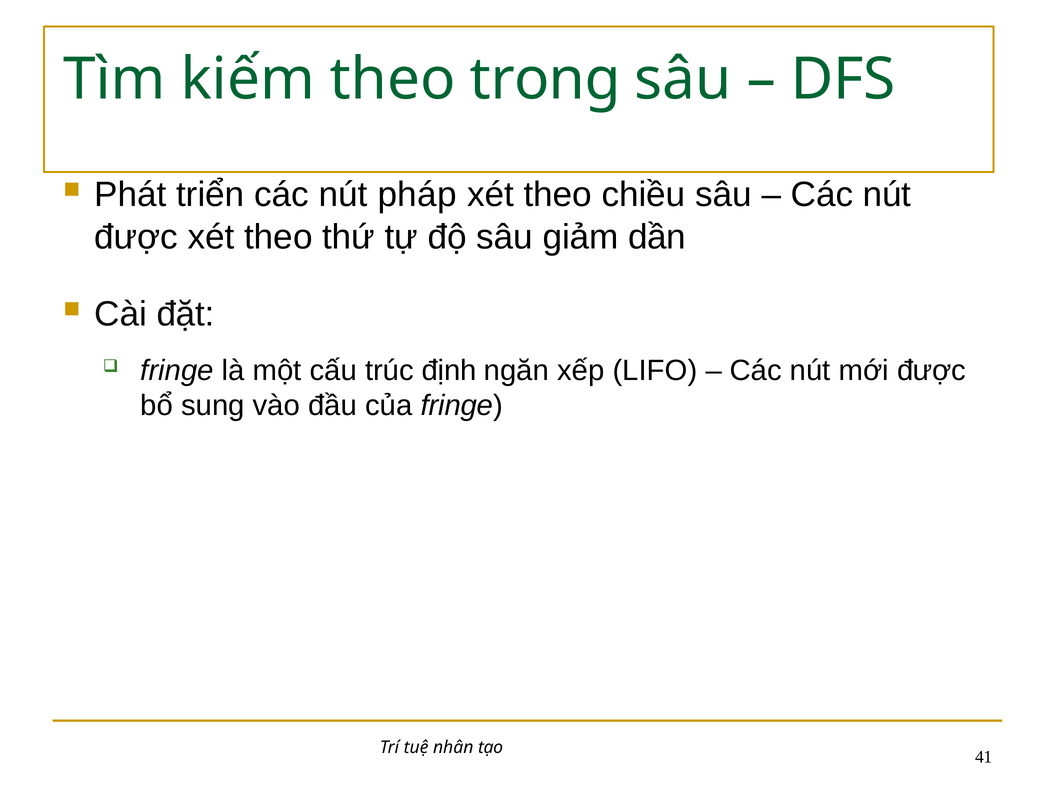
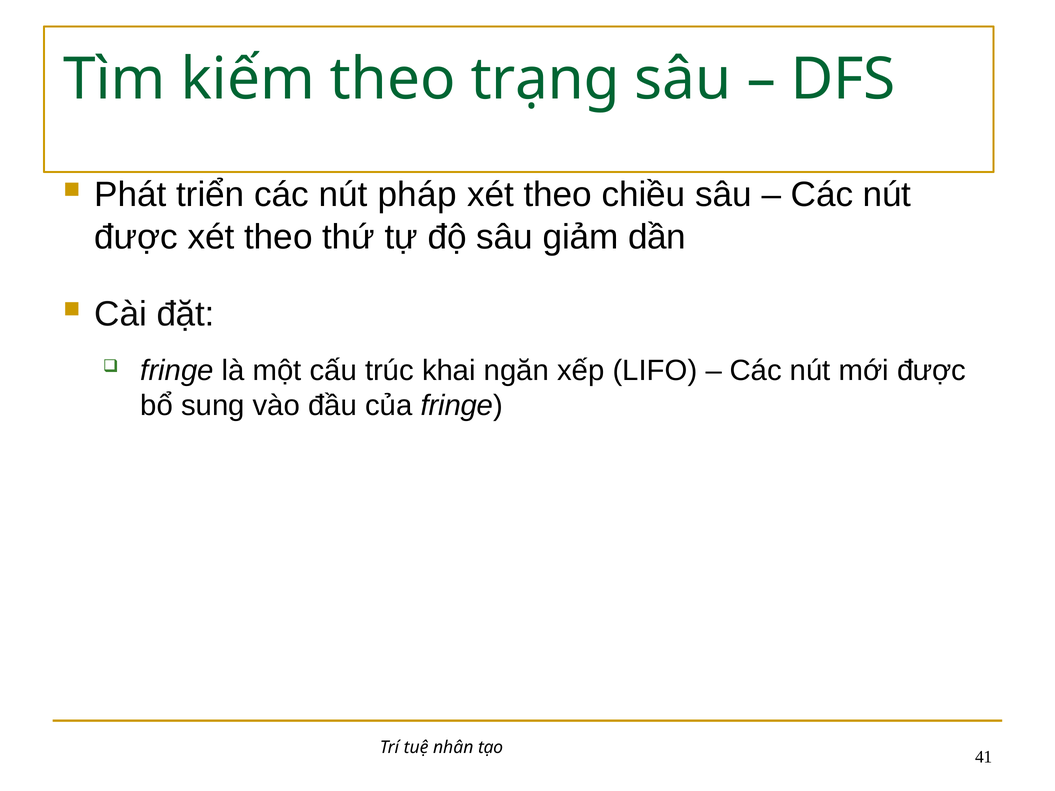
trong: trong -> trạng
định: định -> khai
